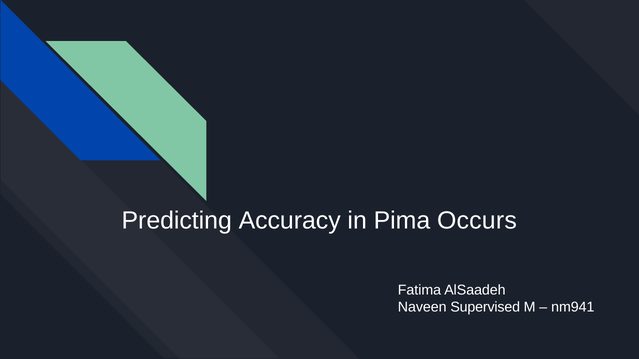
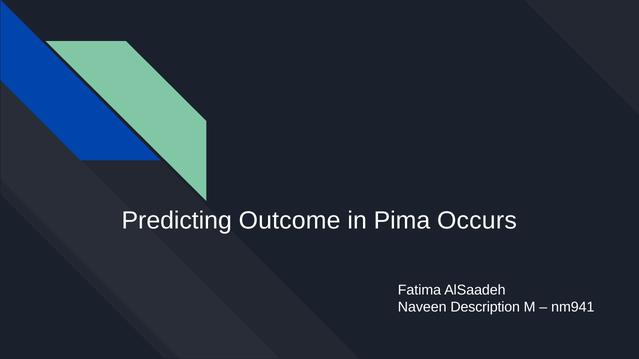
Accuracy: Accuracy -> Outcome
Supervised: Supervised -> Description
